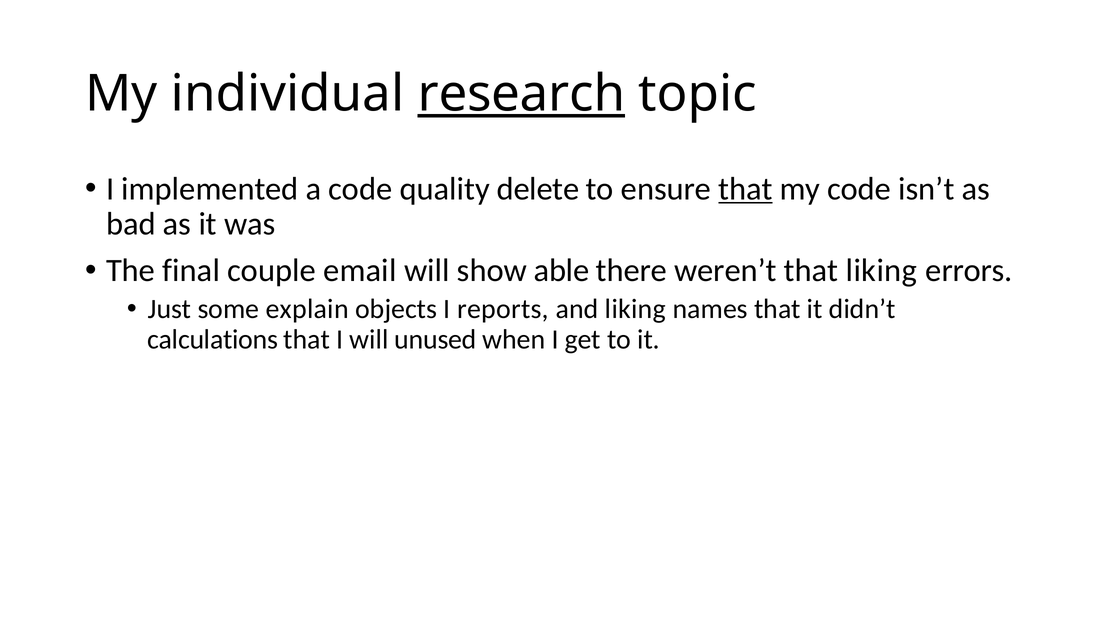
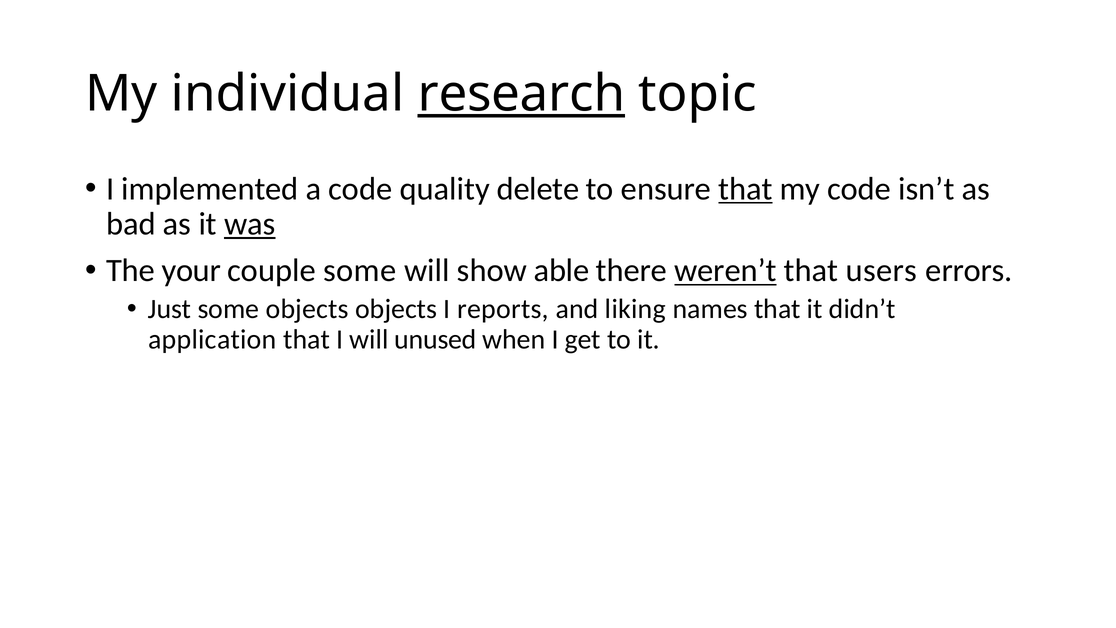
was underline: none -> present
final: final -> your
couple email: email -> some
weren’t underline: none -> present
that liking: liking -> users
some explain: explain -> objects
calculations: calculations -> application
